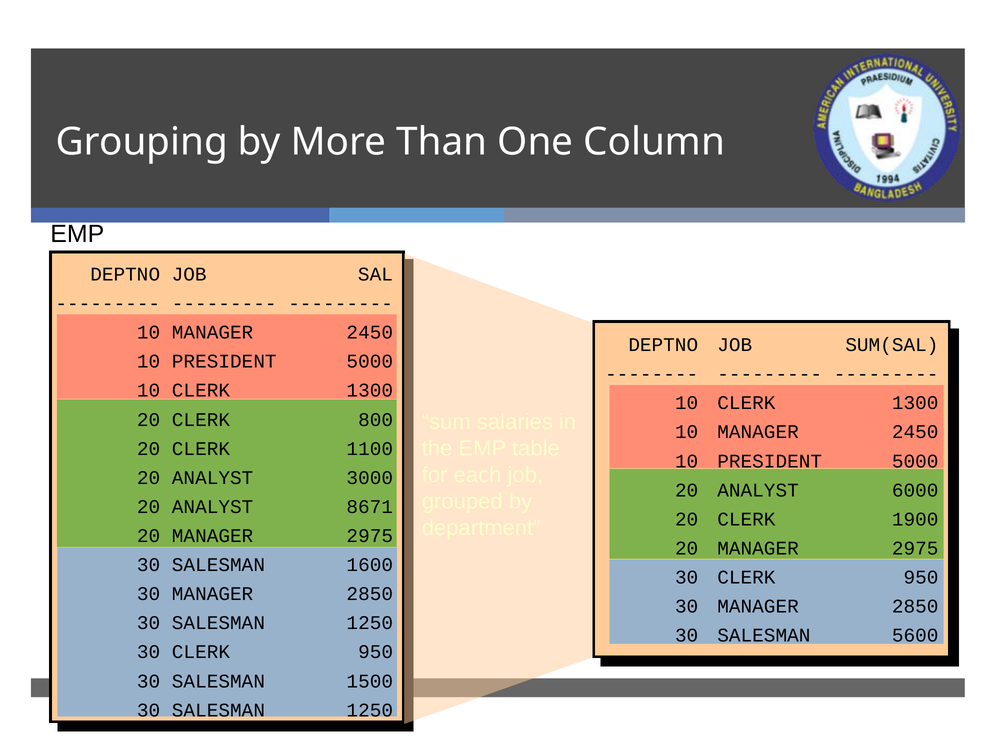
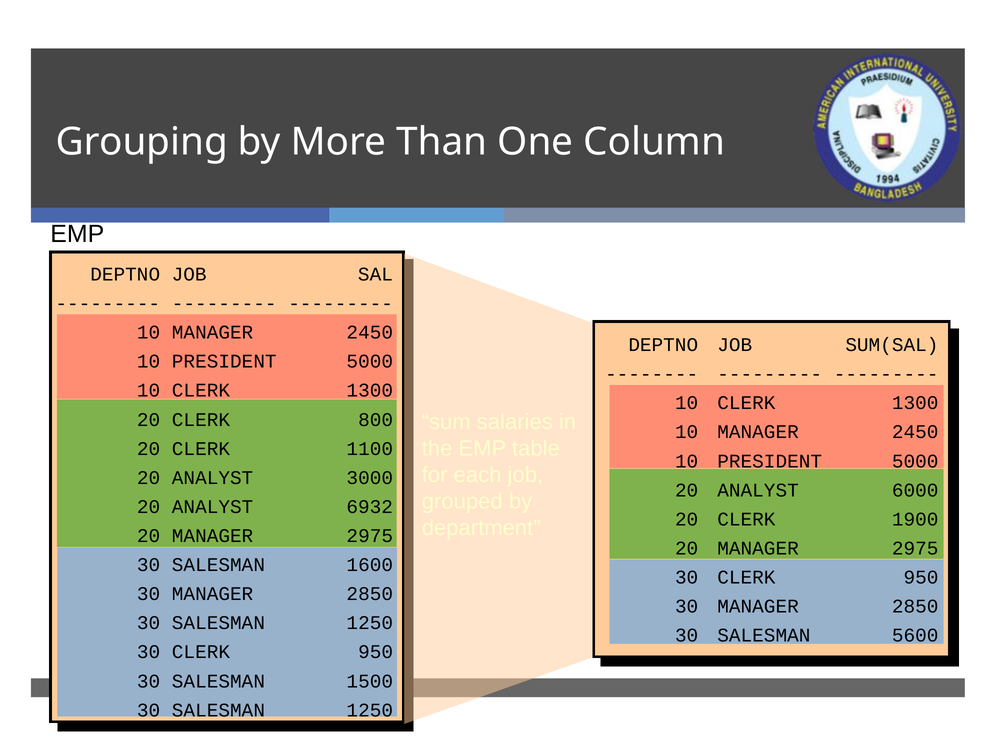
8671: 8671 -> 6932
